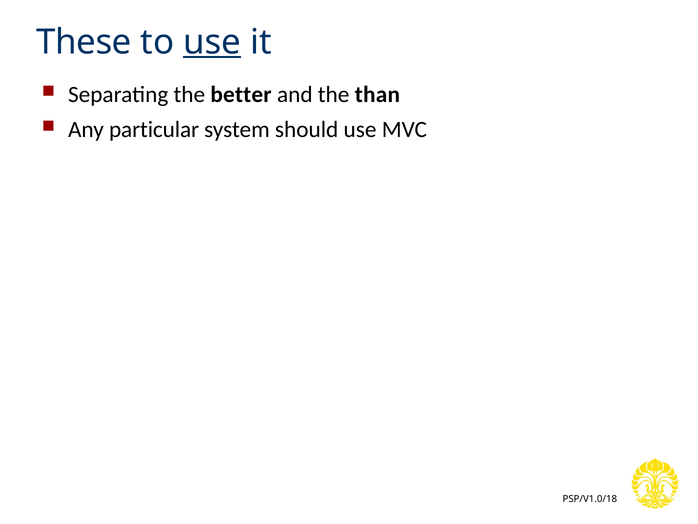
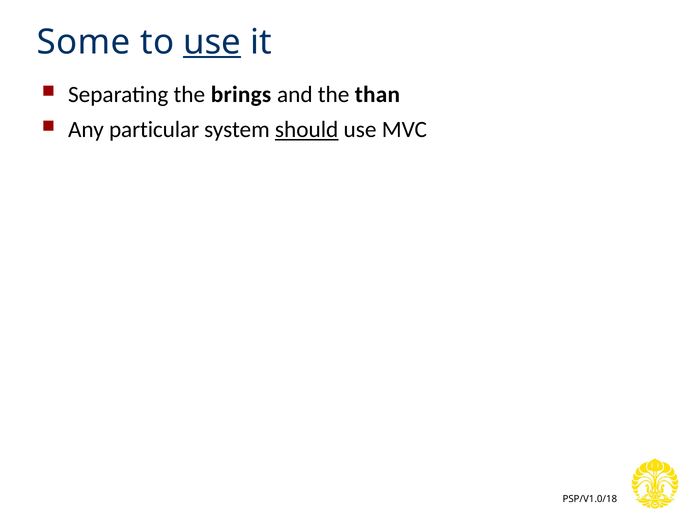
These: These -> Some
better: better -> brings
should underline: none -> present
